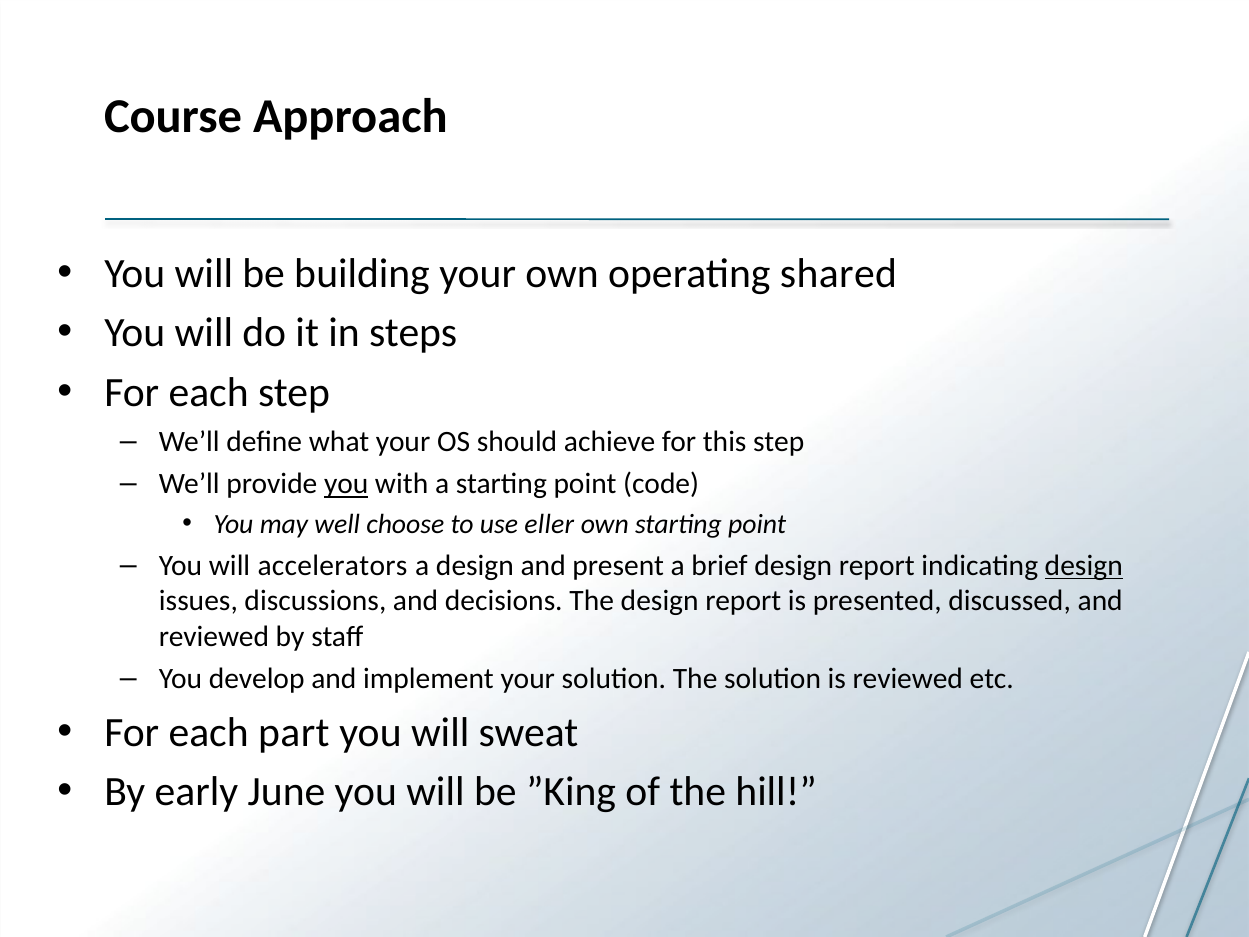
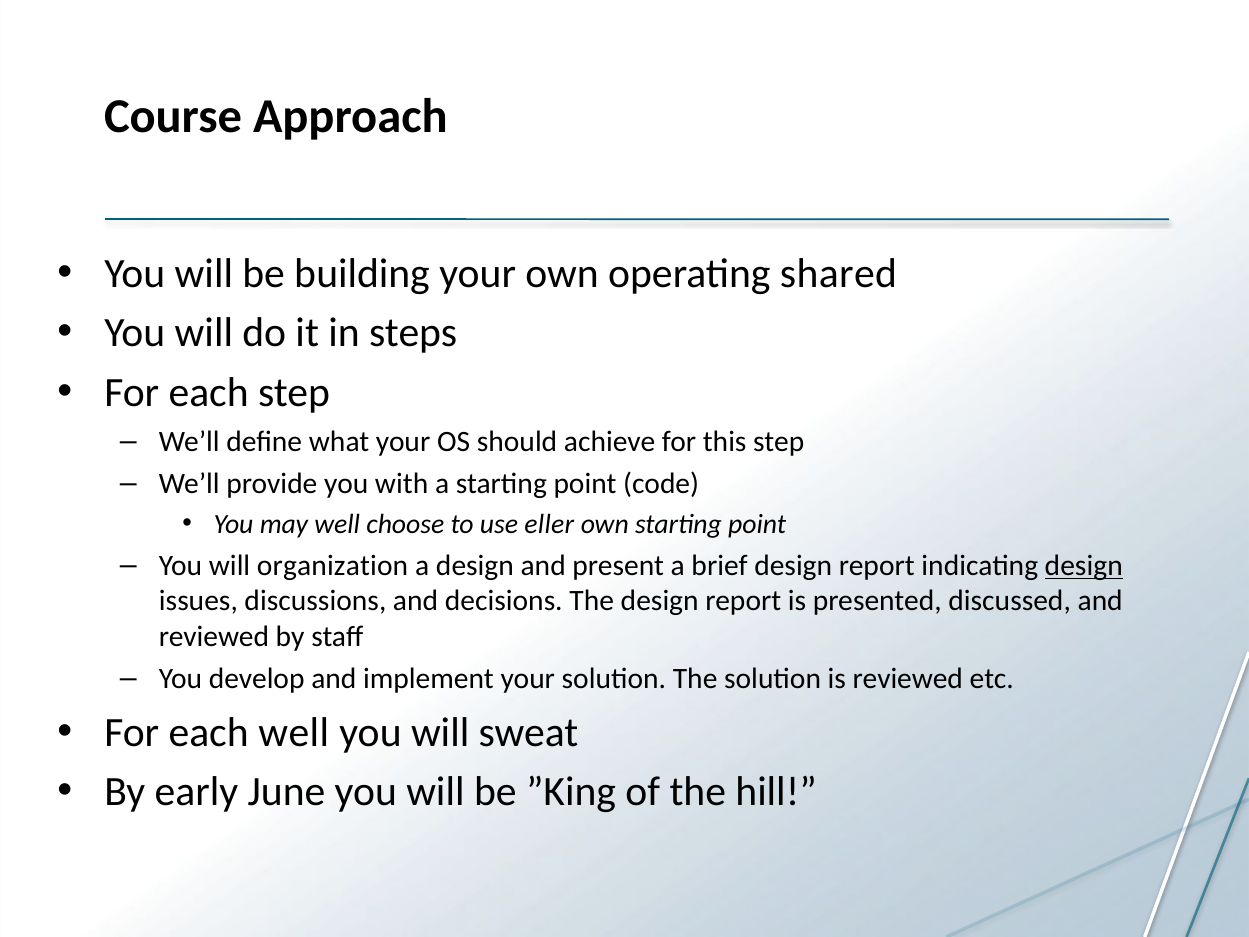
you at (346, 484) underline: present -> none
accelerators: accelerators -> organization
each part: part -> well
